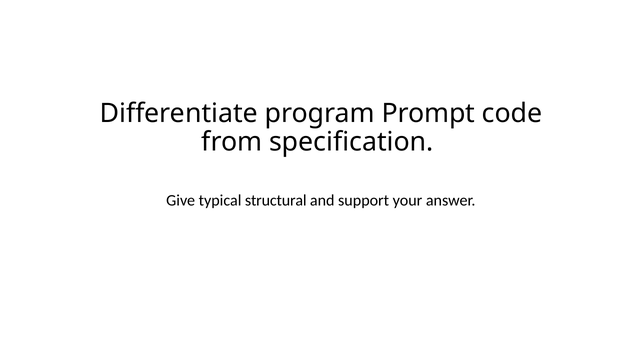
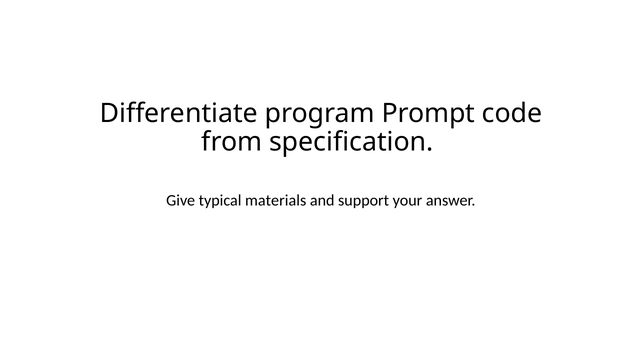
structural: structural -> materials
